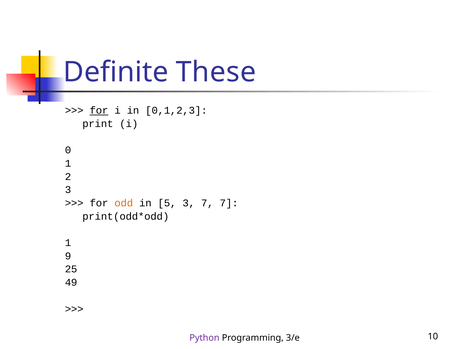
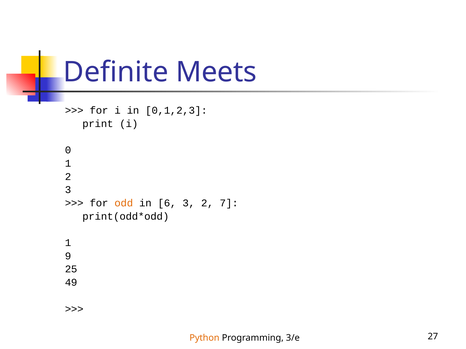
These: These -> Meets
for at (99, 111) underline: present -> none
5: 5 -> 6
3 7: 7 -> 2
Python colour: purple -> orange
10: 10 -> 27
